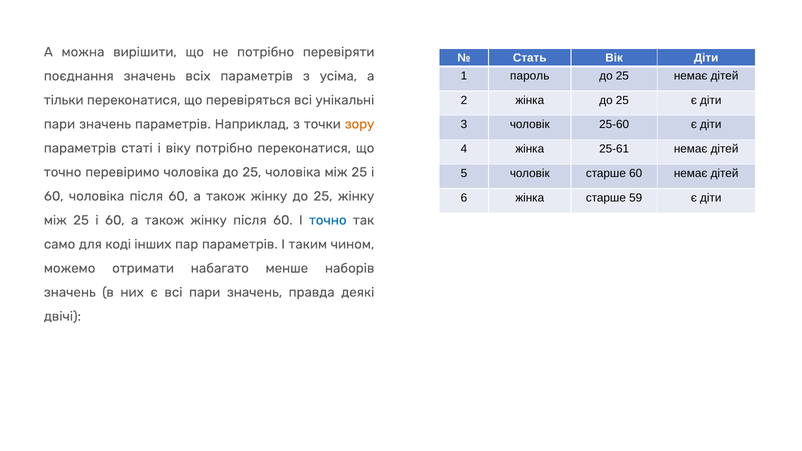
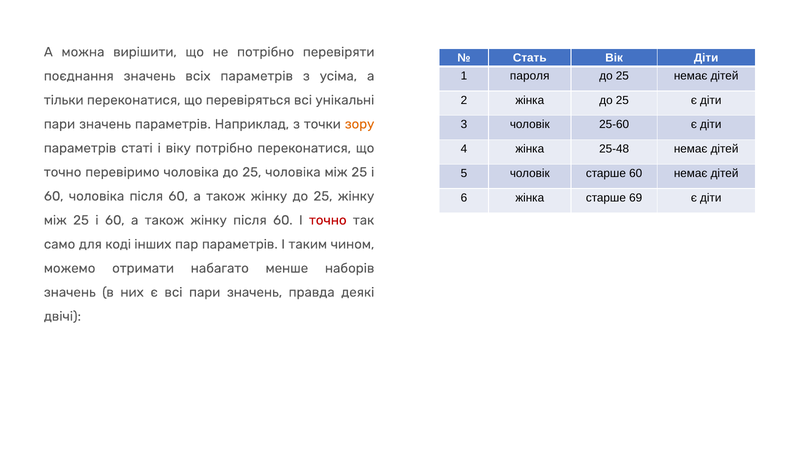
пароль: пароль -> пароля
25-61: 25-61 -> 25-48
59: 59 -> 69
точно at (328, 220) colour: blue -> red
